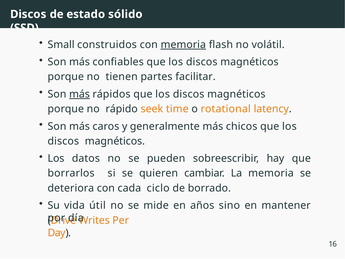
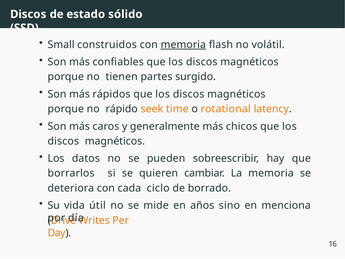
facilitar: facilitar -> surgido
más at (79, 94) underline: present -> none
mantener: mantener -> menciona
